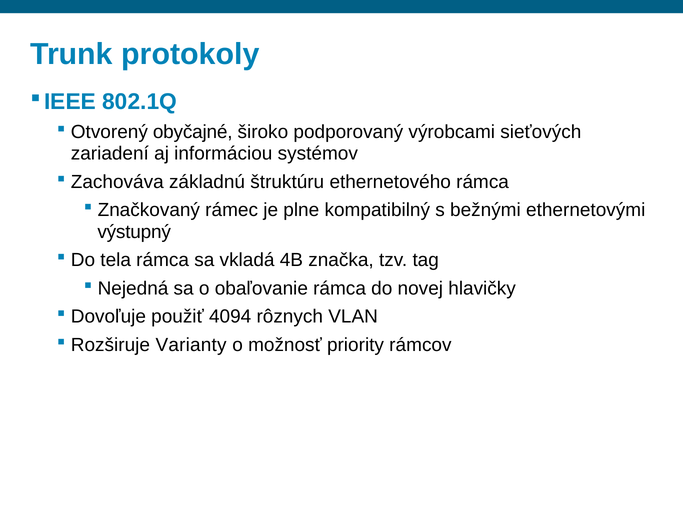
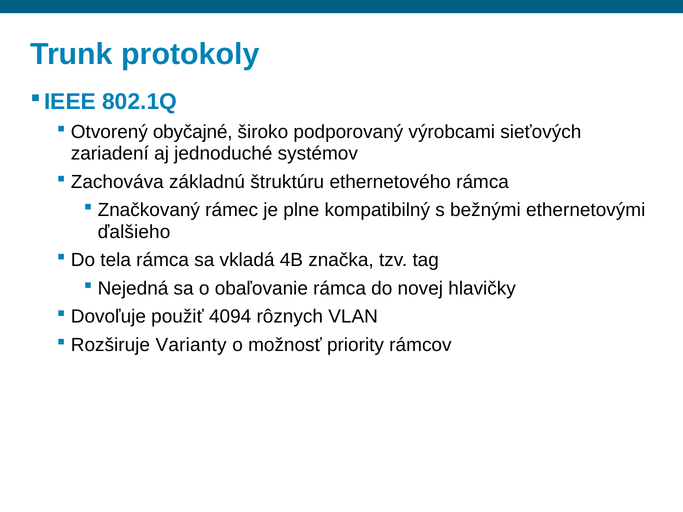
informáciou: informáciou -> jednoduché
výstupný: výstupný -> ďalšieho
